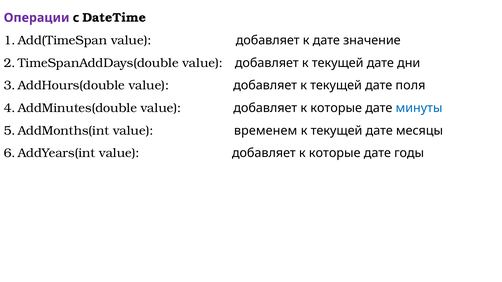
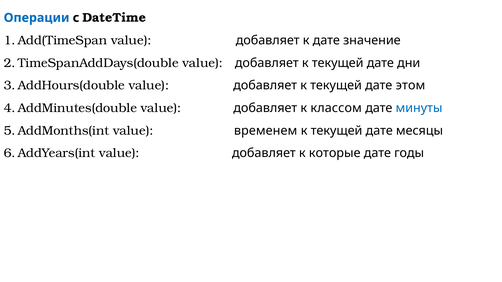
Операции colour: purple -> blue
поля: поля -> этом
которые at (336, 108): которые -> классом
